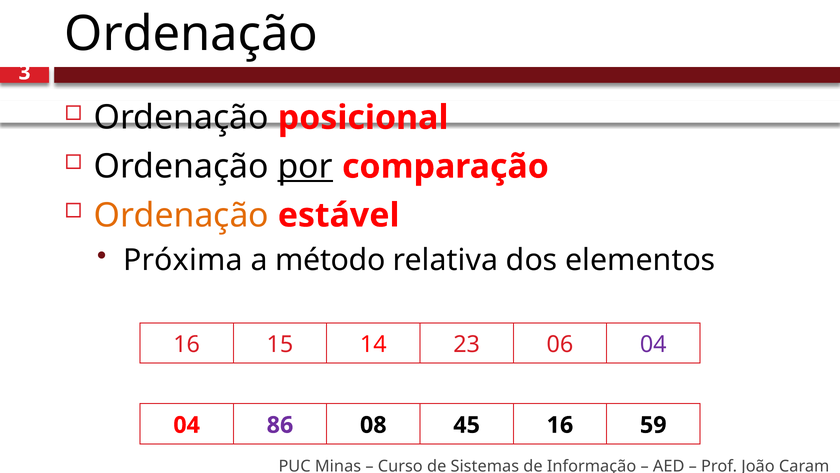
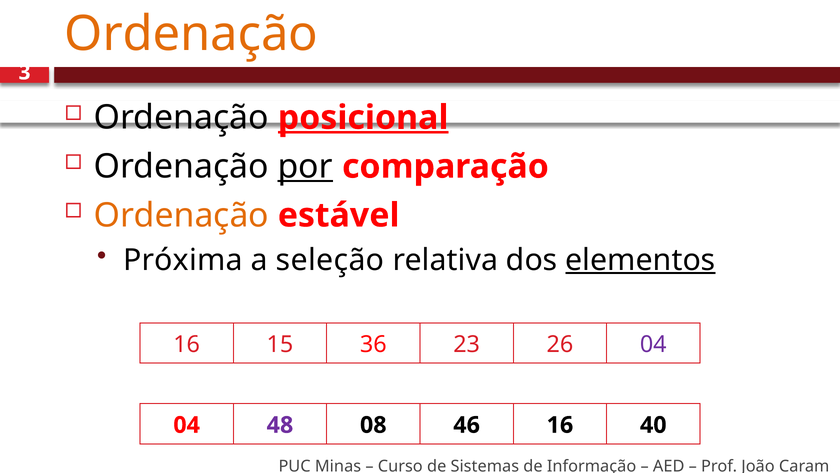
Ordenação at (191, 34) colour: black -> orange
posicional underline: none -> present
método: método -> seleção
elementos underline: none -> present
14: 14 -> 36
06: 06 -> 26
86: 86 -> 48
45: 45 -> 46
59: 59 -> 40
